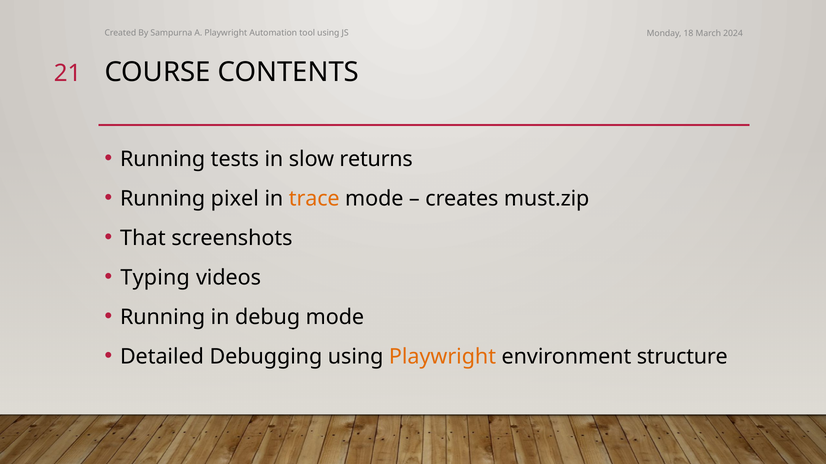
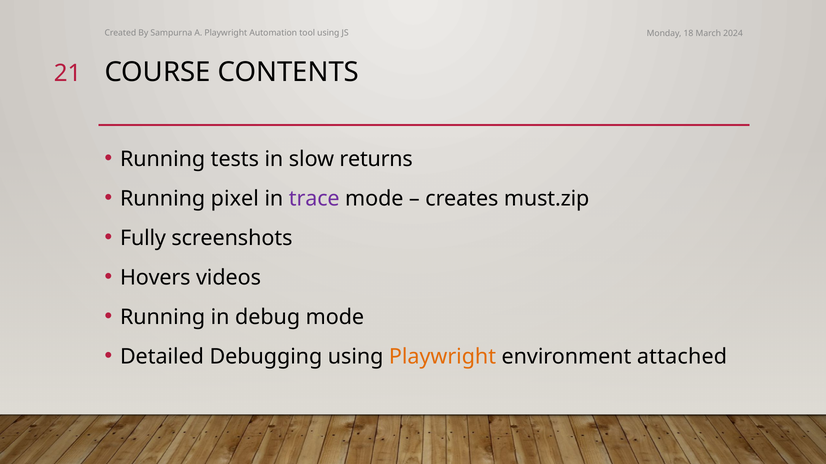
trace colour: orange -> purple
That: That -> Fully
Typing: Typing -> Hovers
structure: structure -> attached
